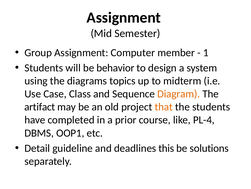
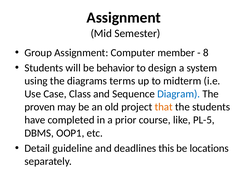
1: 1 -> 8
topics: topics -> terms
Diagram colour: orange -> blue
artifact: artifact -> proven
PL-4: PL-4 -> PL-5
solutions: solutions -> locations
